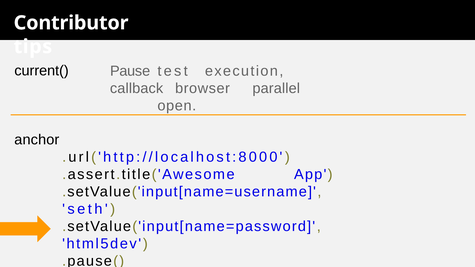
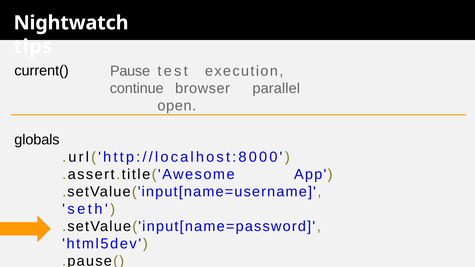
Contributor: Contributor -> Nightwatch
callback: callback -> continue
anchor: anchor -> globals
